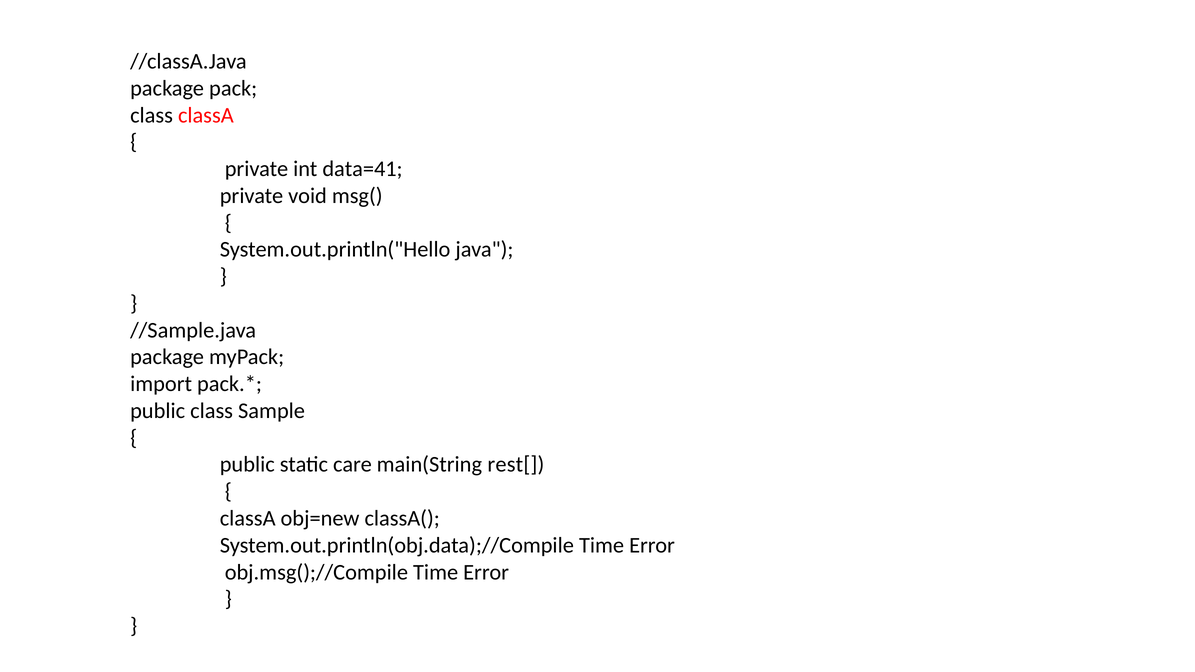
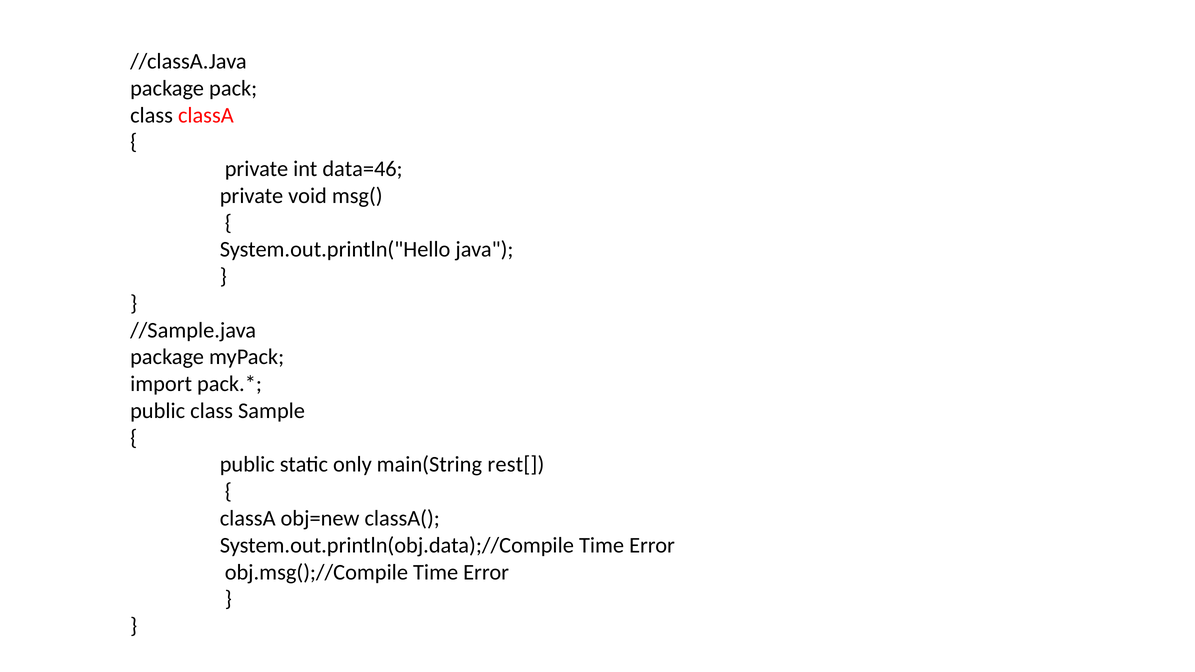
data=41: data=41 -> data=46
care: care -> only
